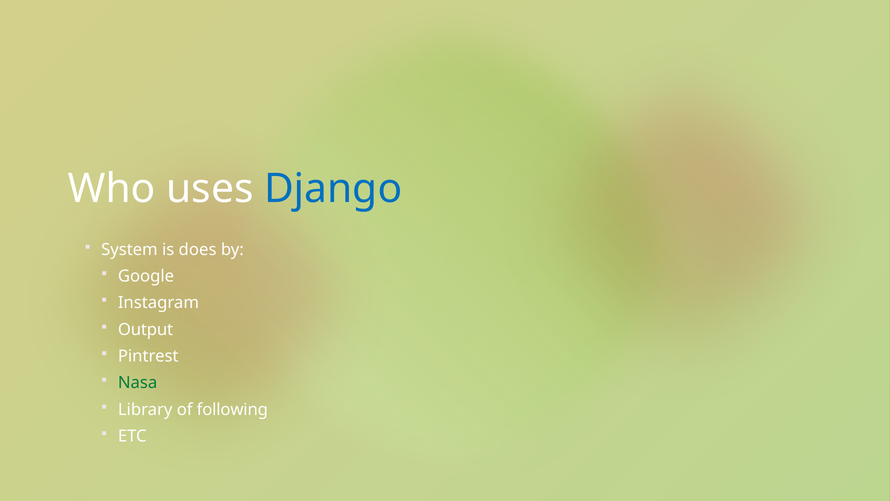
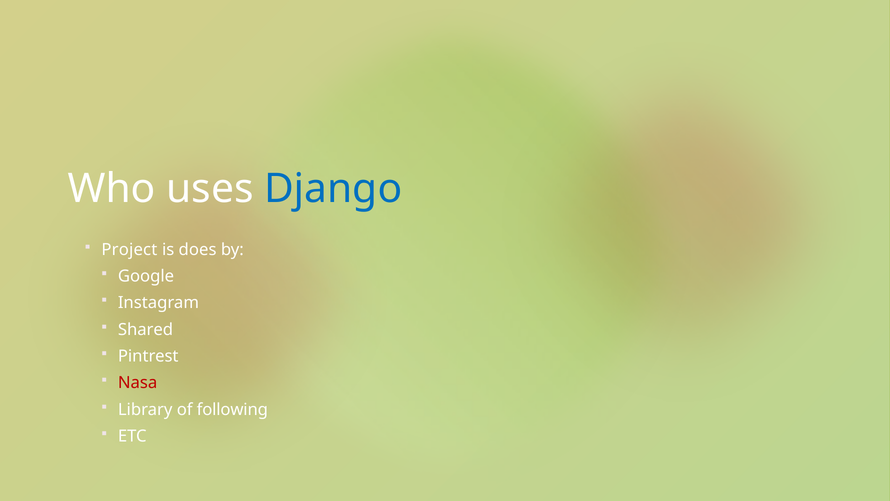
System: System -> Project
Output: Output -> Shared
Nasa colour: green -> red
